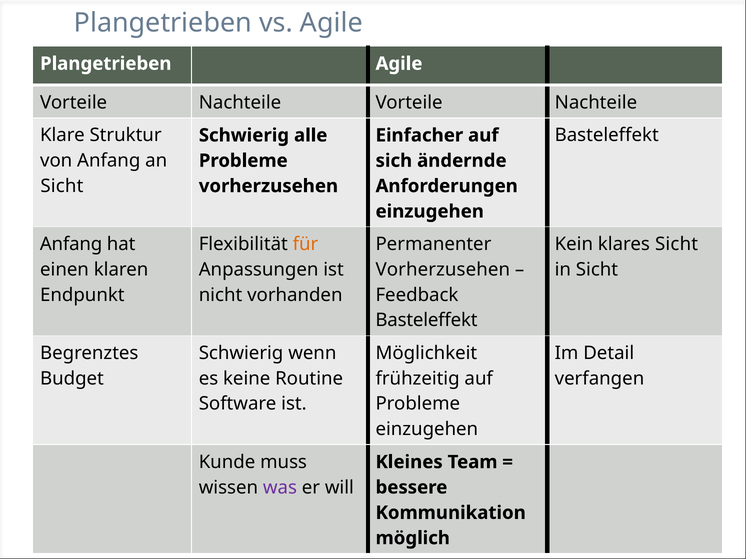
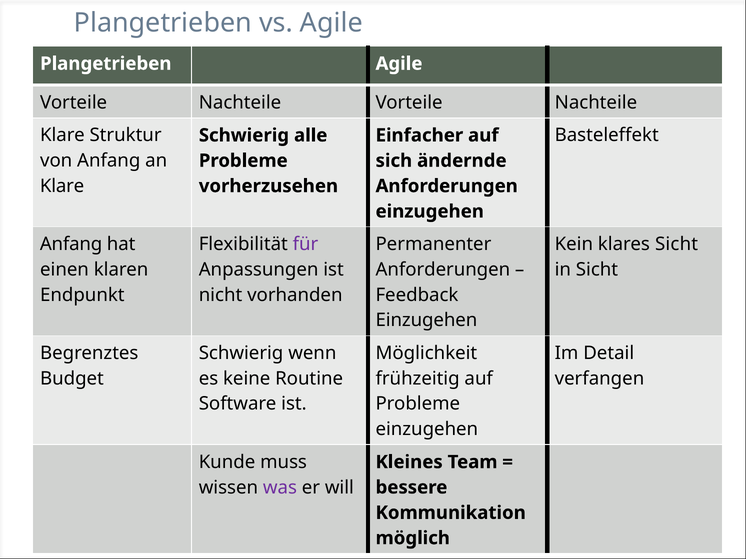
Sicht at (62, 186): Sicht -> Klare
für colour: orange -> purple
Vorherzusehen at (443, 270): Vorherzusehen -> Anforderungen
Basteleffekt at (426, 321): Basteleffekt -> Einzugehen
